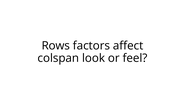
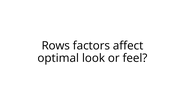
colspan: colspan -> optimal
